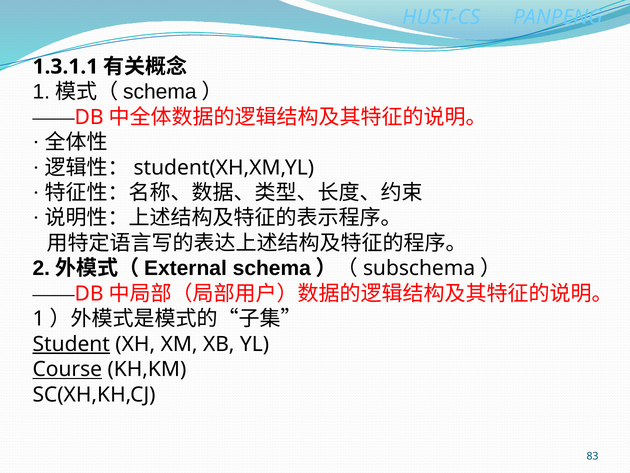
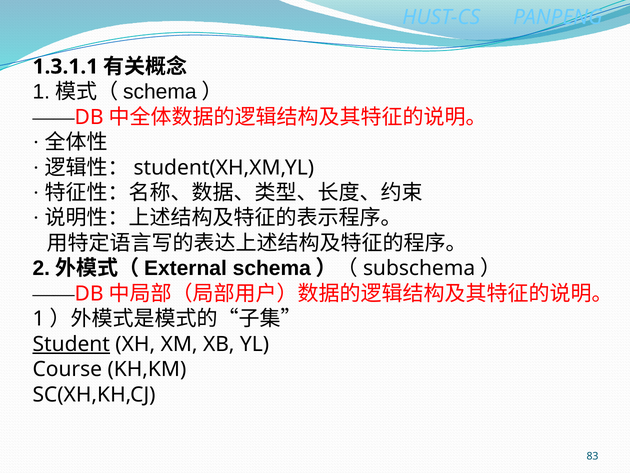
Course underline: present -> none
